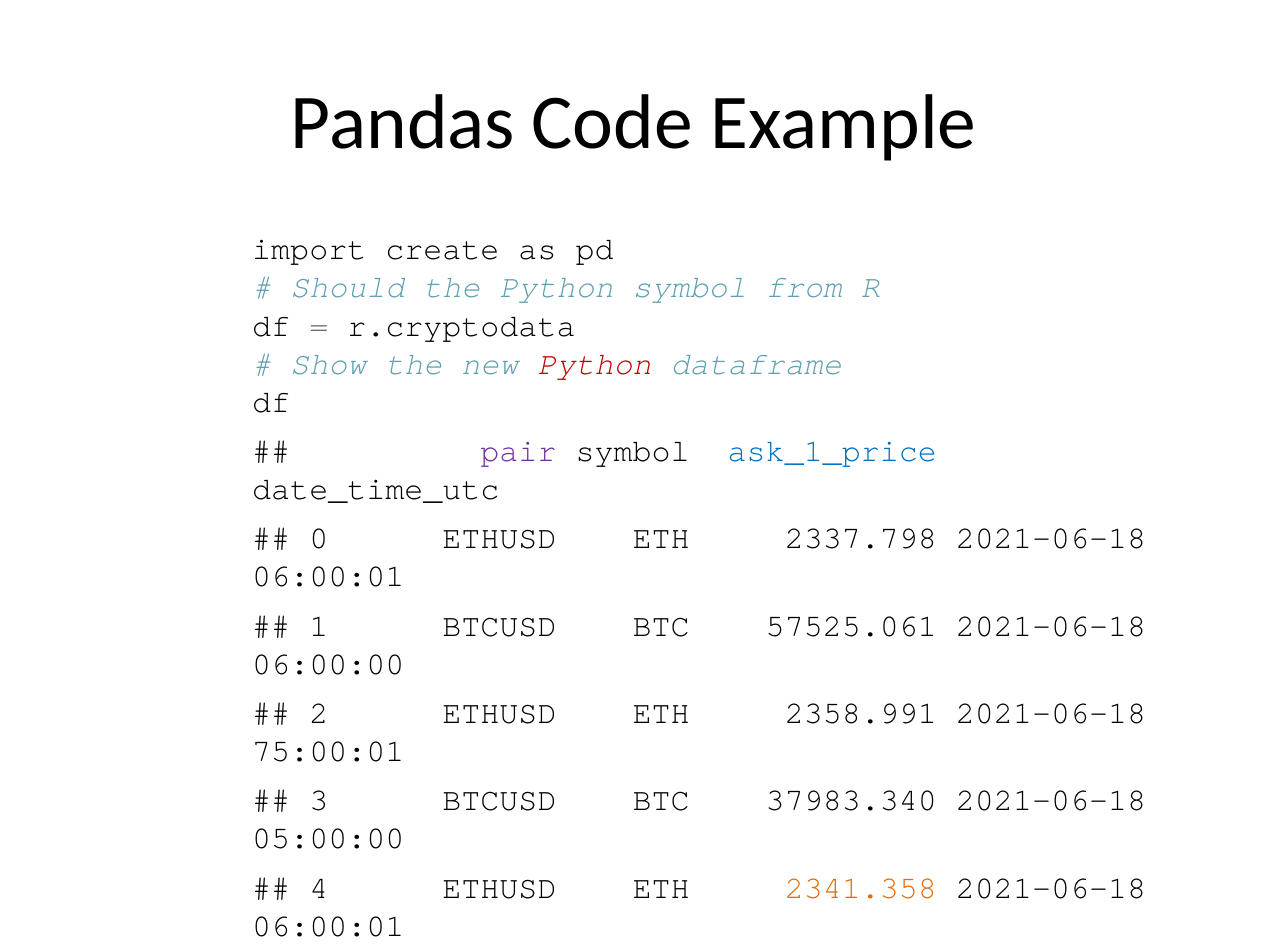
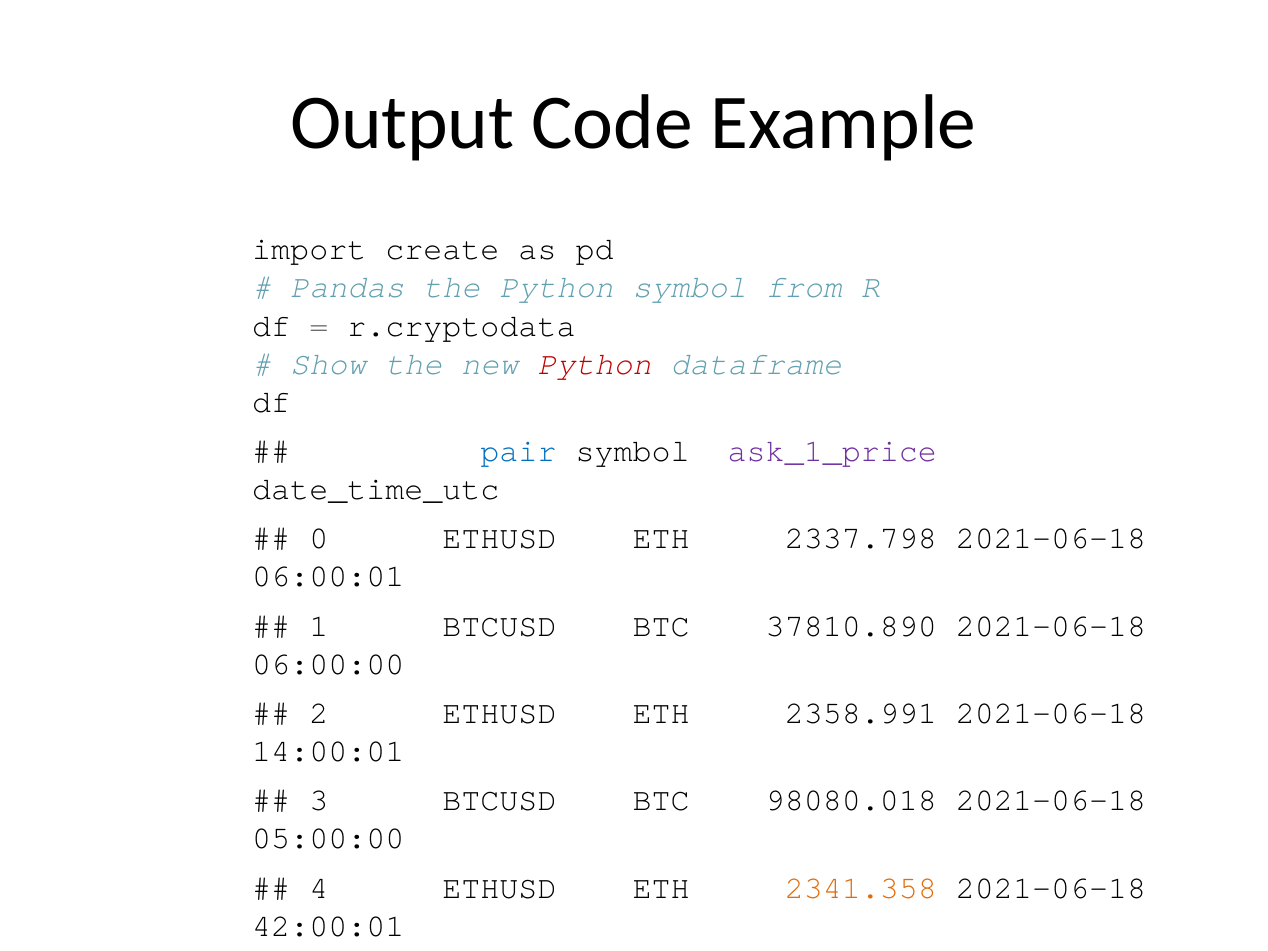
Pandas: Pandas -> Output
Should: Should -> Pandas
pair colour: purple -> blue
ask_1_price colour: blue -> purple
57525.061: 57525.061 -> 37810.890
75:00:01: 75:00:01 -> 14:00:01
37983.340: 37983.340 -> 98080.018
06:00:01 at (328, 926): 06:00:01 -> 42:00:01
